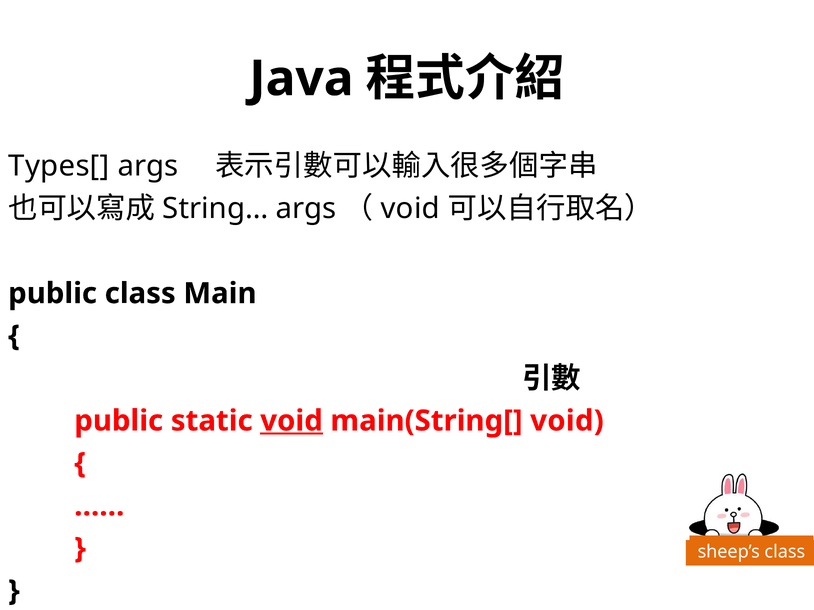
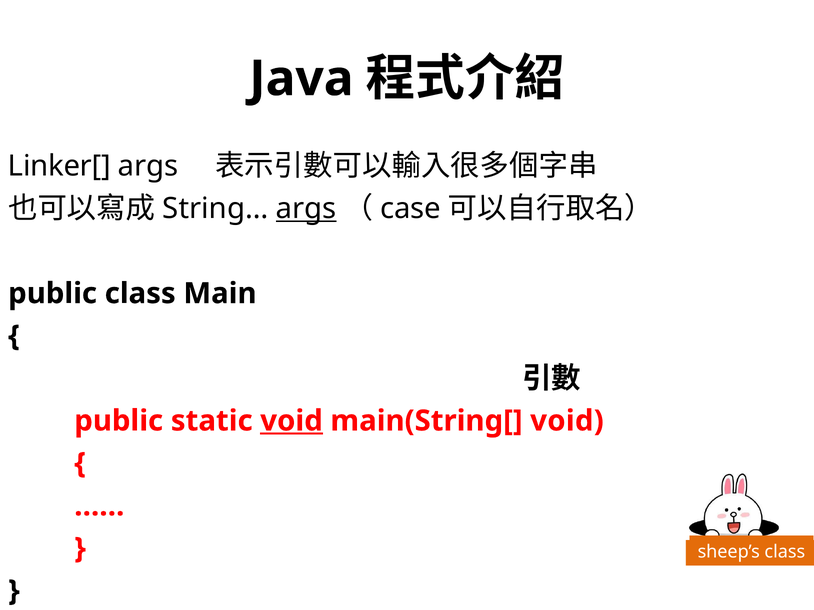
Types[: Types[ -> Linker[
args at (306, 209) underline: none -> present
void at (410, 209): void -> case
